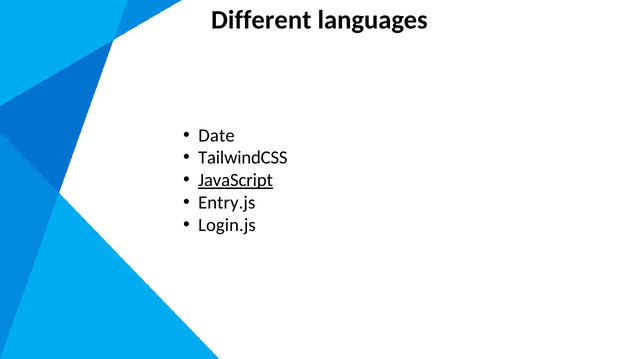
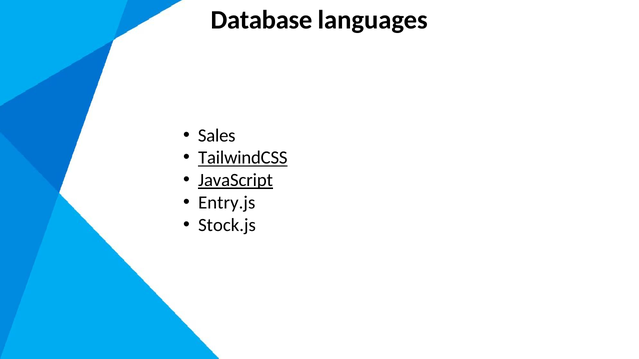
Different: Different -> Database
Date: Date -> Sales
TailwindCSS underline: none -> present
Login.js: Login.js -> Stock.js
